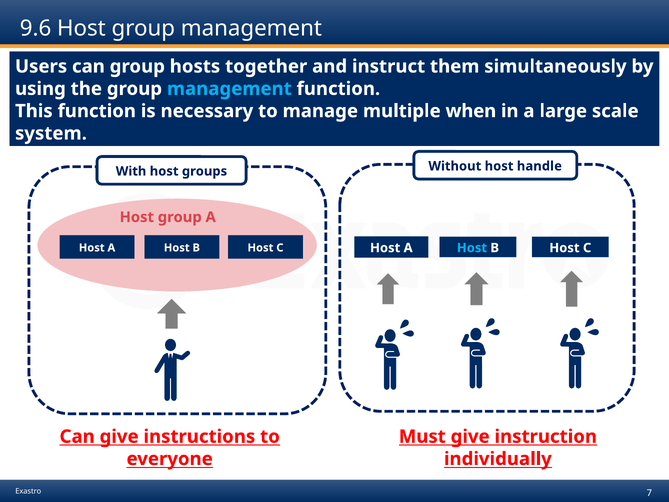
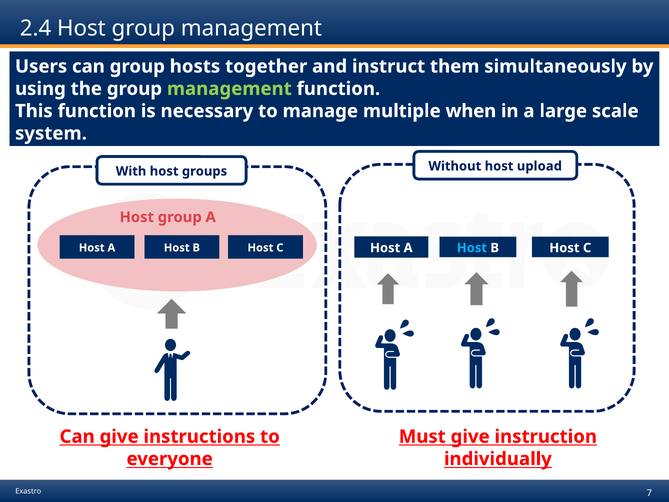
9.6: 9.6 -> 2.4
management at (229, 89) colour: light blue -> light green
handle: handle -> upload
